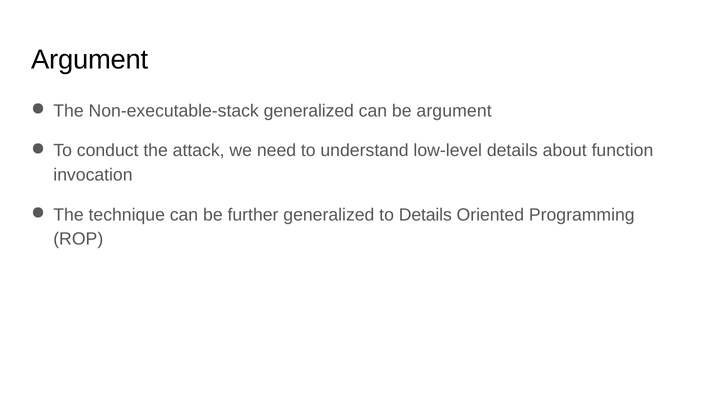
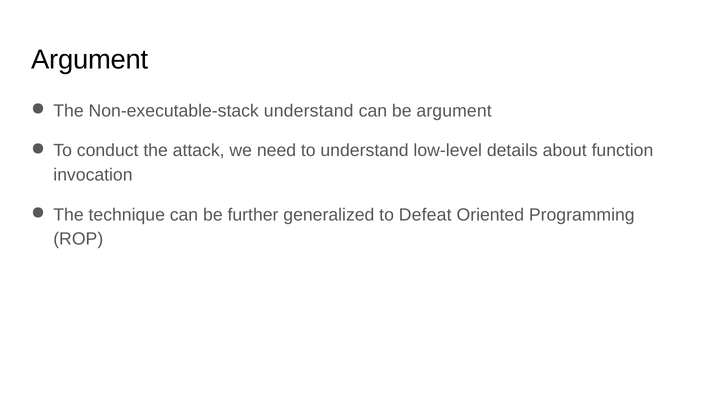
Non-executable-stack generalized: generalized -> understand
to Details: Details -> Defeat
